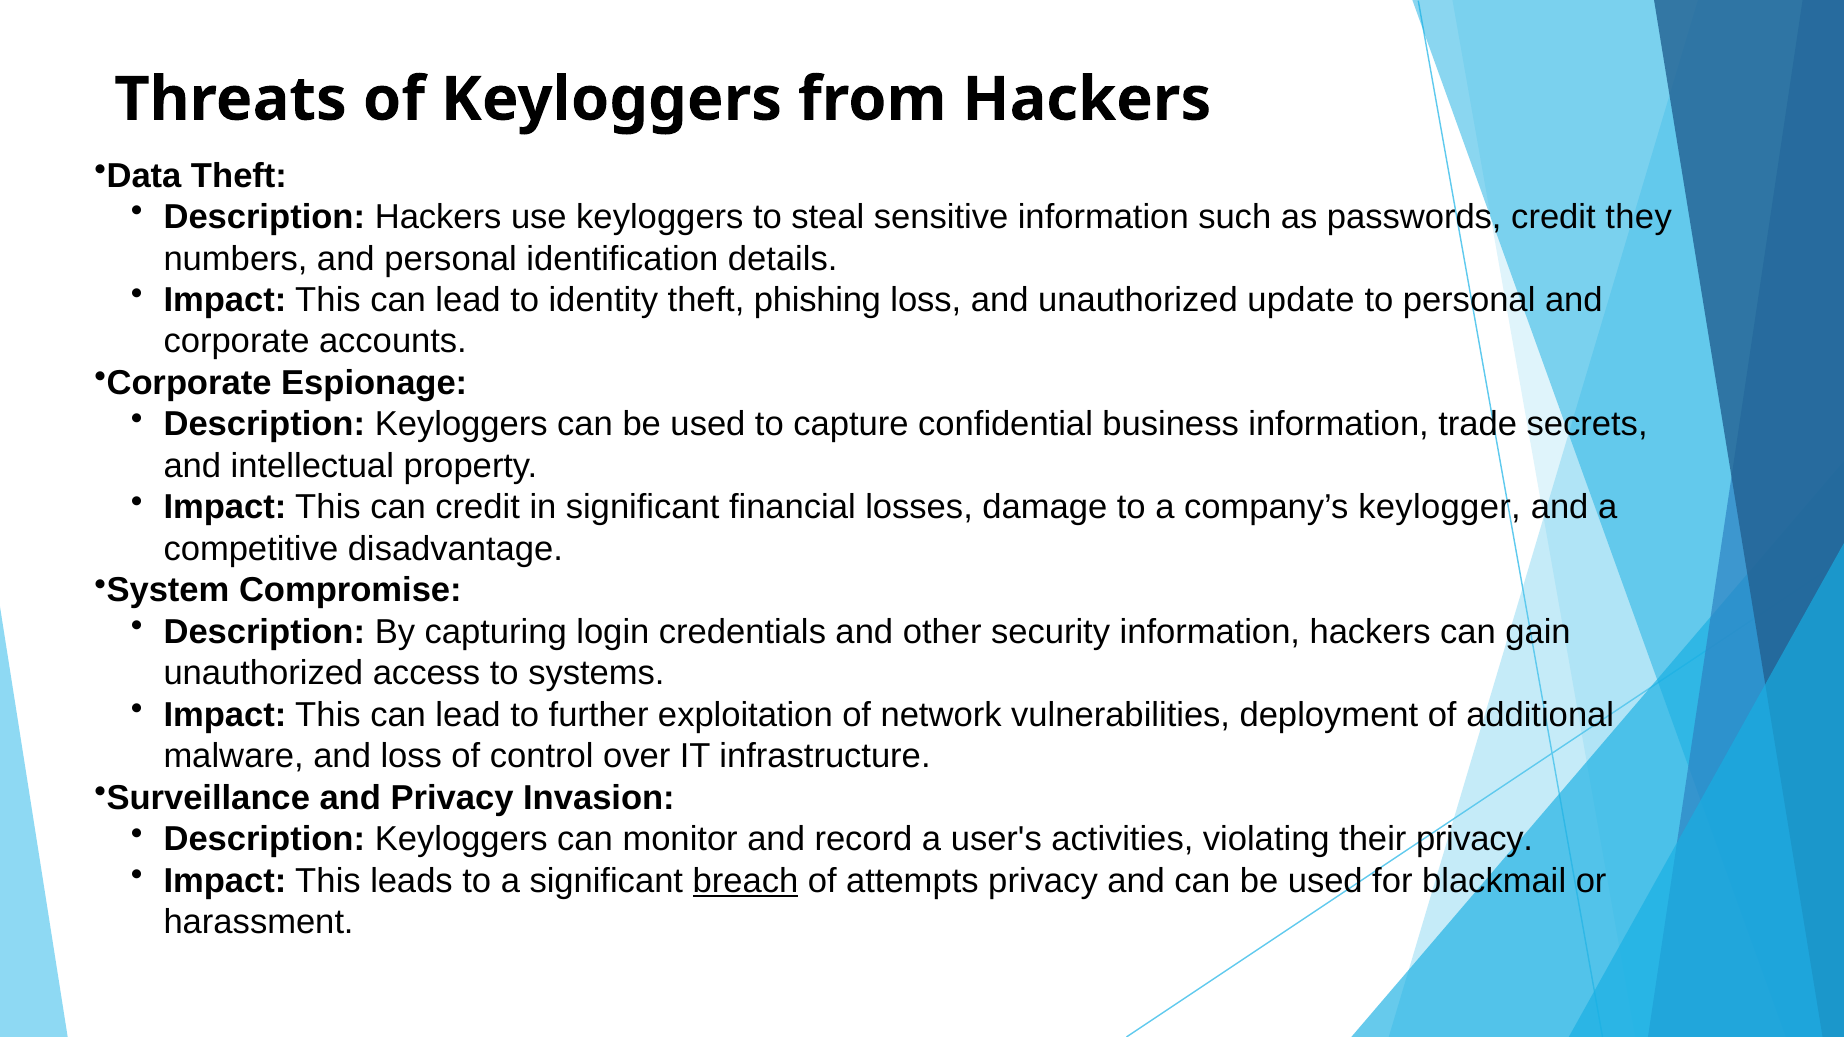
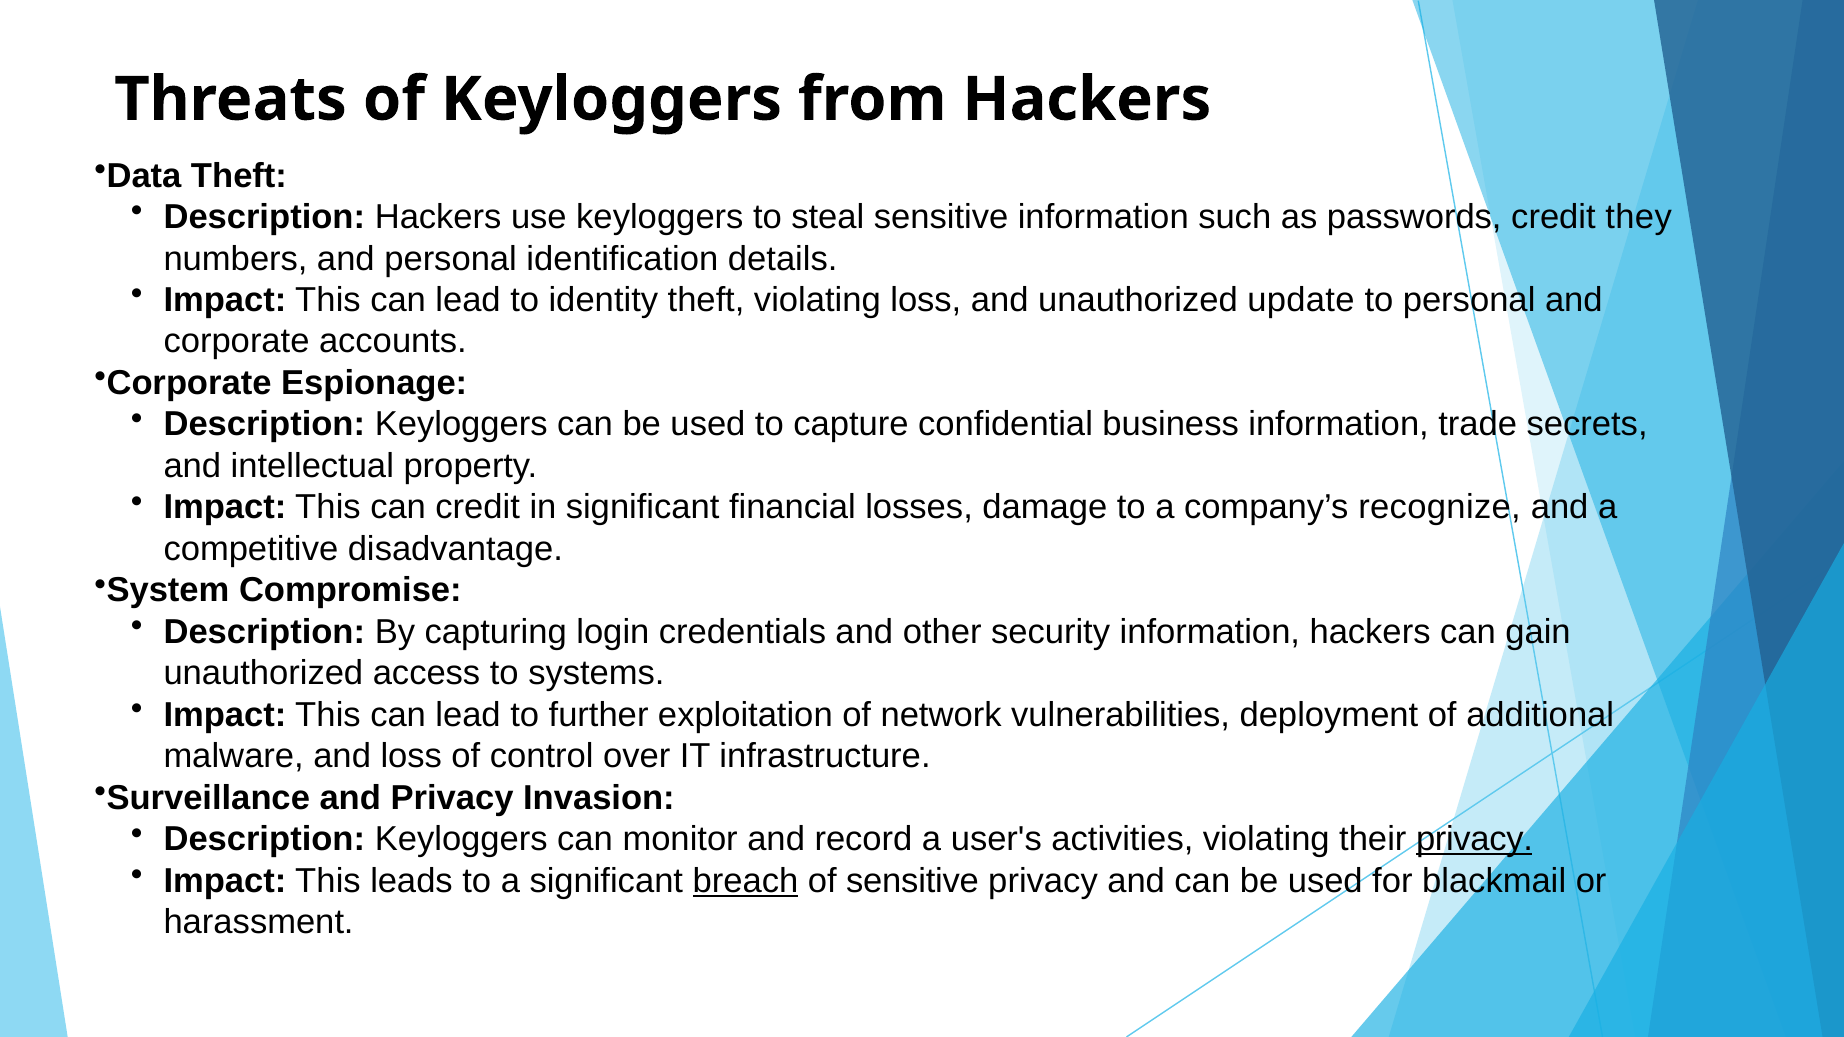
theft phishing: phishing -> violating
keylogger: keylogger -> recognize
privacy at (1474, 840) underline: none -> present
of attempts: attempts -> sensitive
